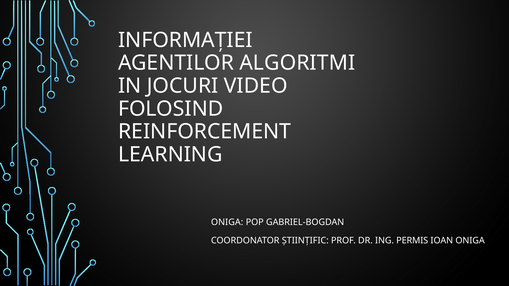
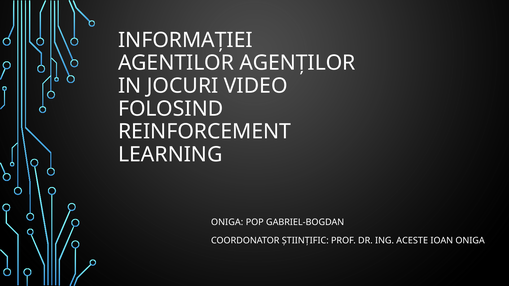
ALGORITMI: ALGORITMI -> AGENȚILOR
PERMIS: PERMIS -> ACESTE
